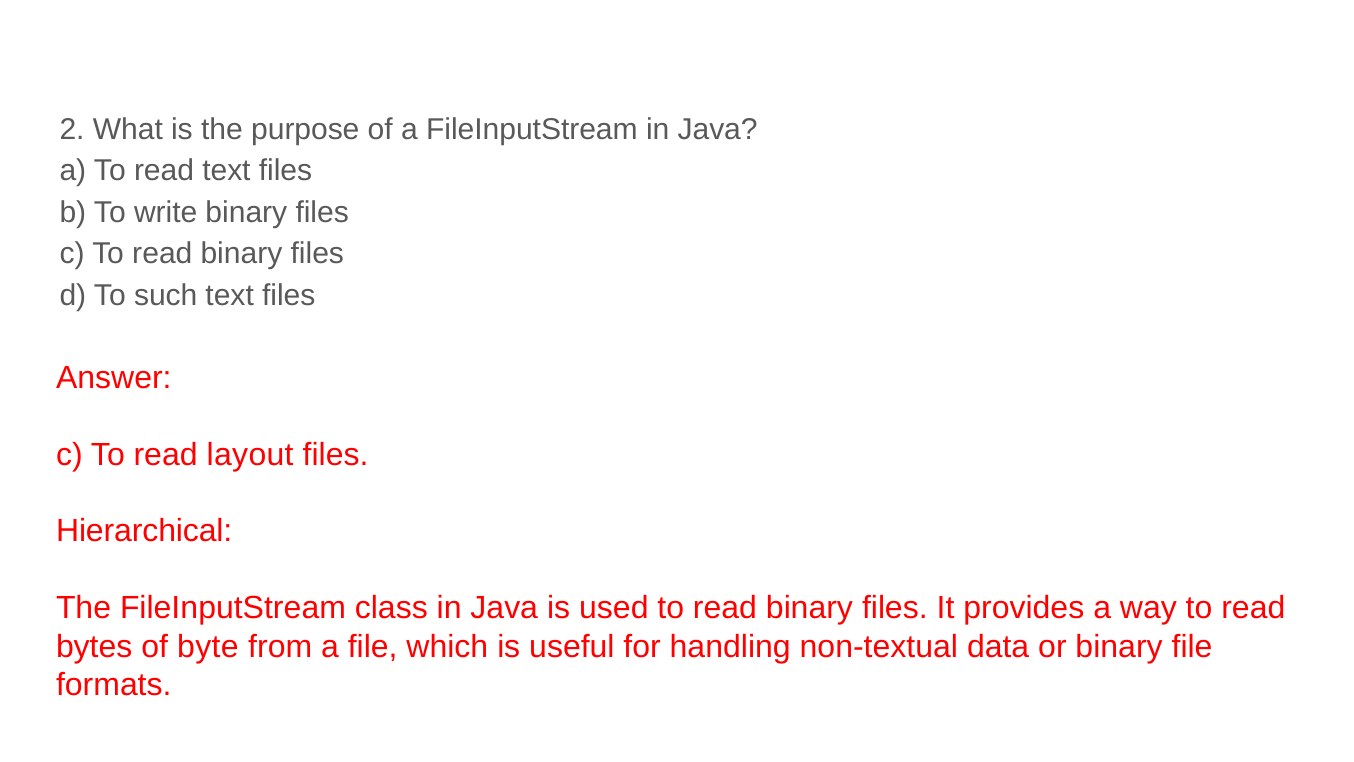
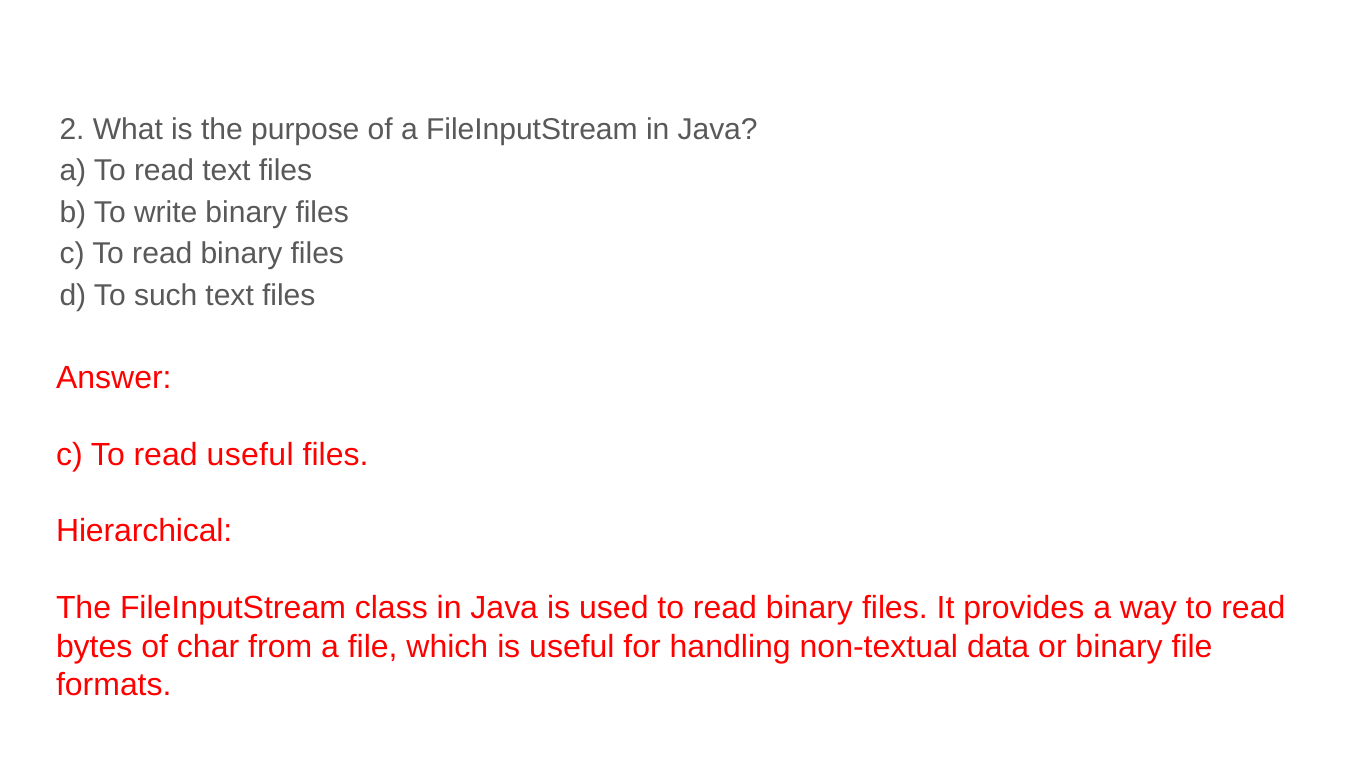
read layout: layout -> useful
byte: byte -> char
